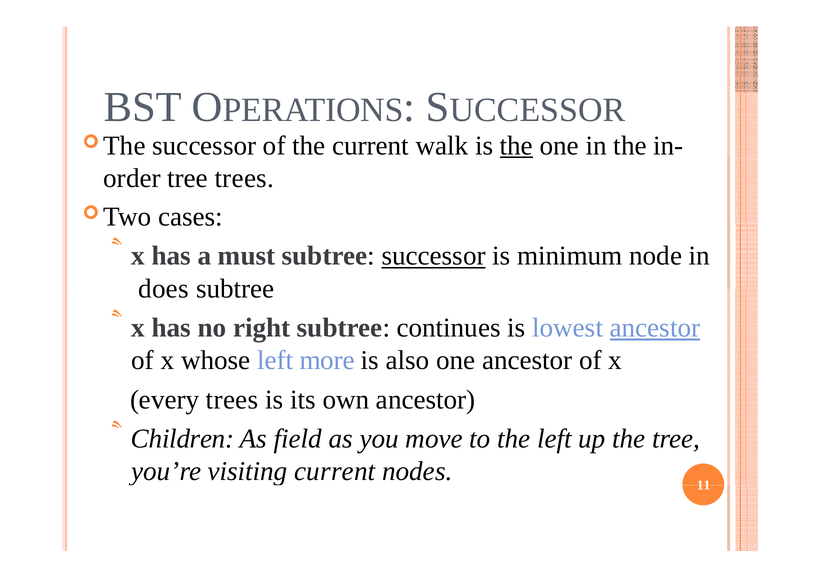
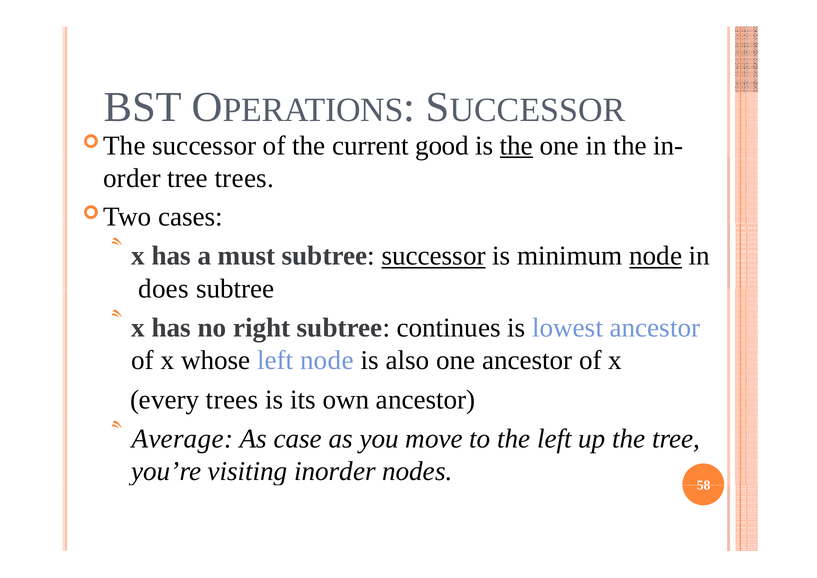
walk: walk -> good
node at (656, 256) underline: none -> present
ancestor at (655, 328) underline: present -> none
left more: more -> node
Children: Children -> Average
field: field -> case
visiting current: current -> inorder
11: 11 -> 58
